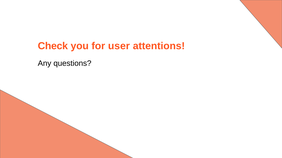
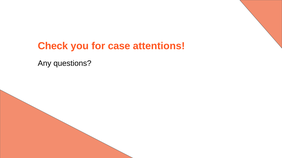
user: user -> case
